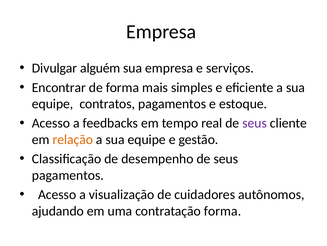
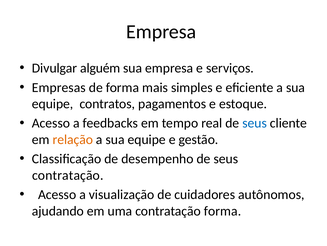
Encontrar: Encontrar -> Empresas
seus at (255, 123) colour: purple -> blue
pagamentos at (68, 175): pagamentos -> contratação
